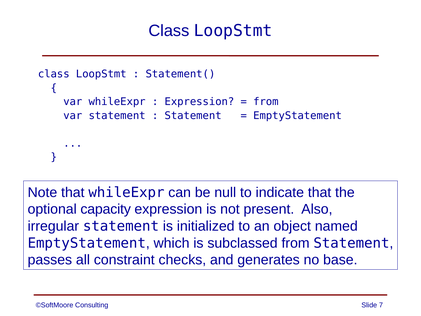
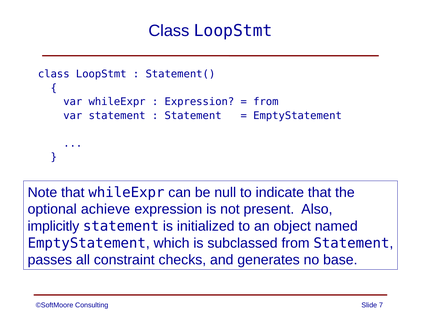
capacity: capacity -> achieve
irregular: irregular -> implicitly
